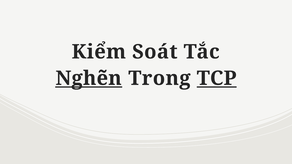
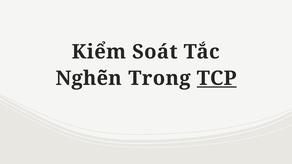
Nghẽn underline: present -> none
